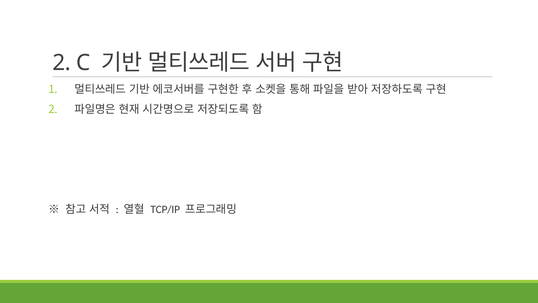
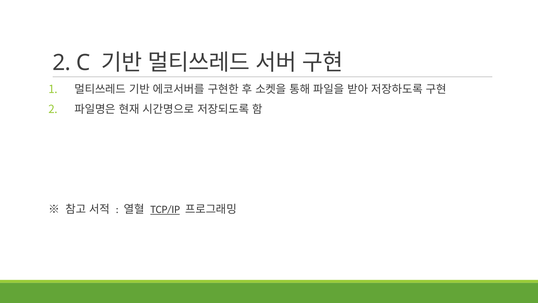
TCP/IP underline: none -> present
